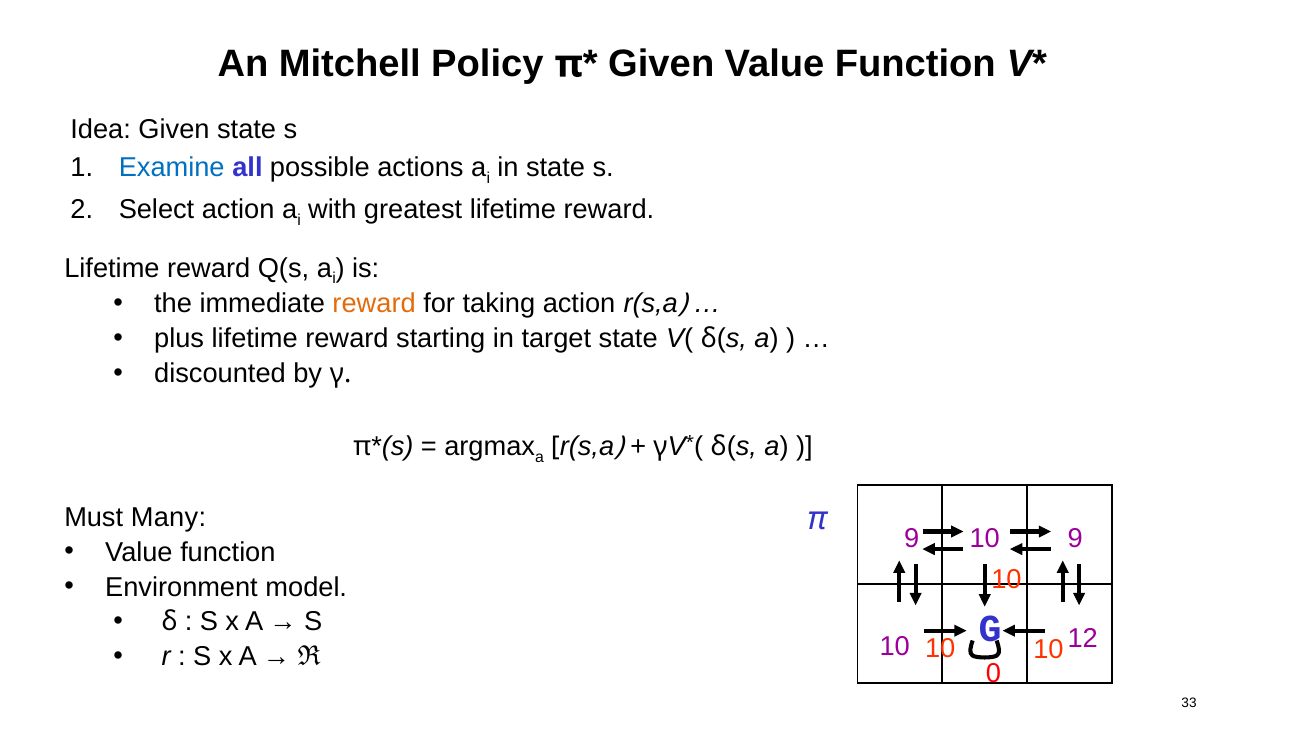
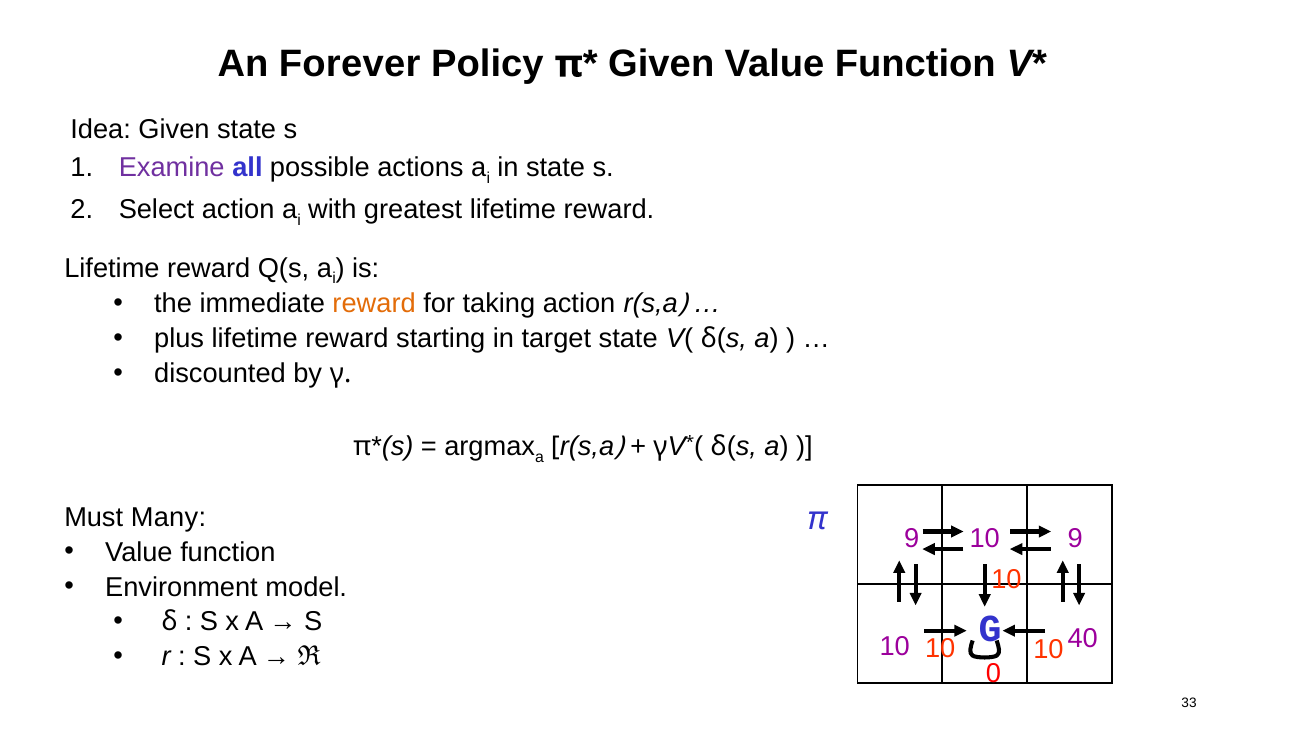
Mitchell: Mitchell -> Forever
Examine colour: blue -> purple
12: 12 -> 40
